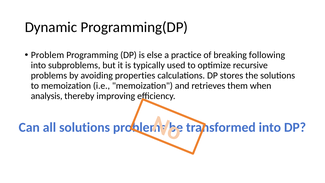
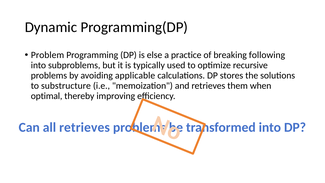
properties: properties -> applicable
to memoization: memoization -> substructure
analysis: analysis -> optimal
all solutions: solutions -> retrieves
